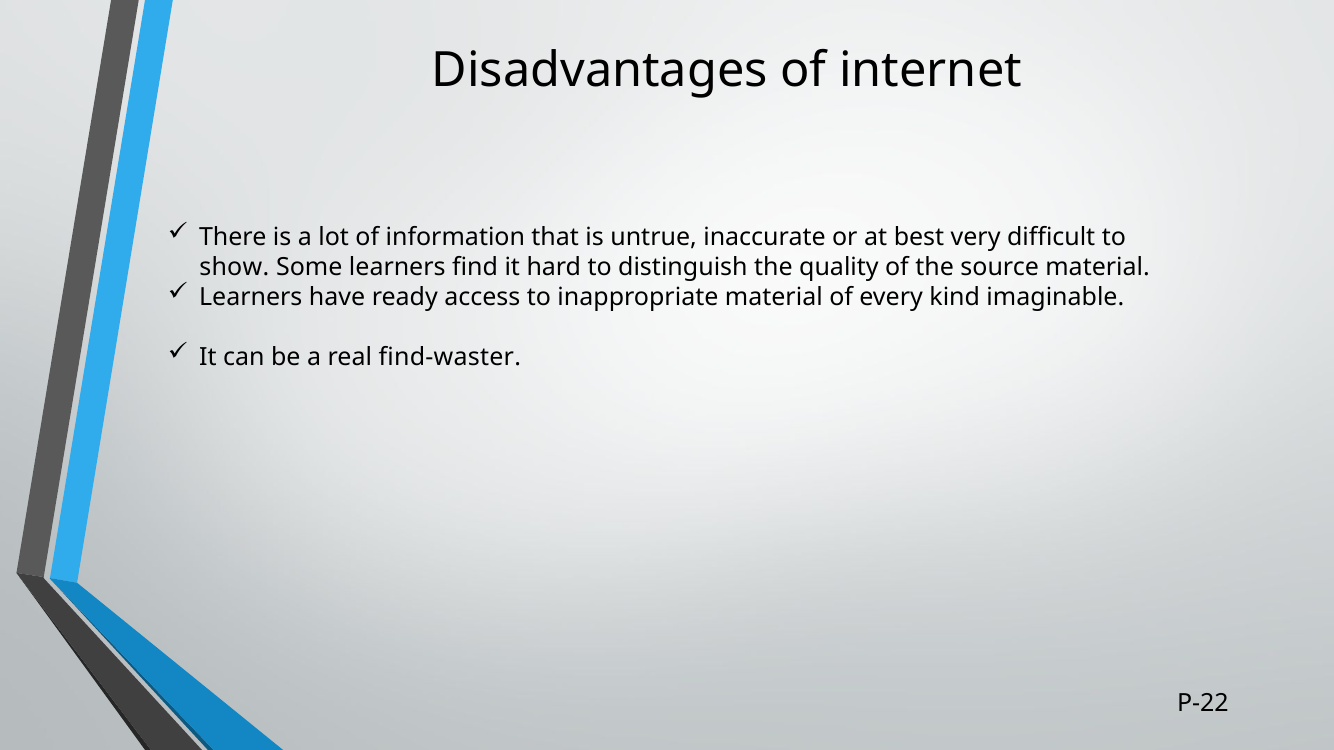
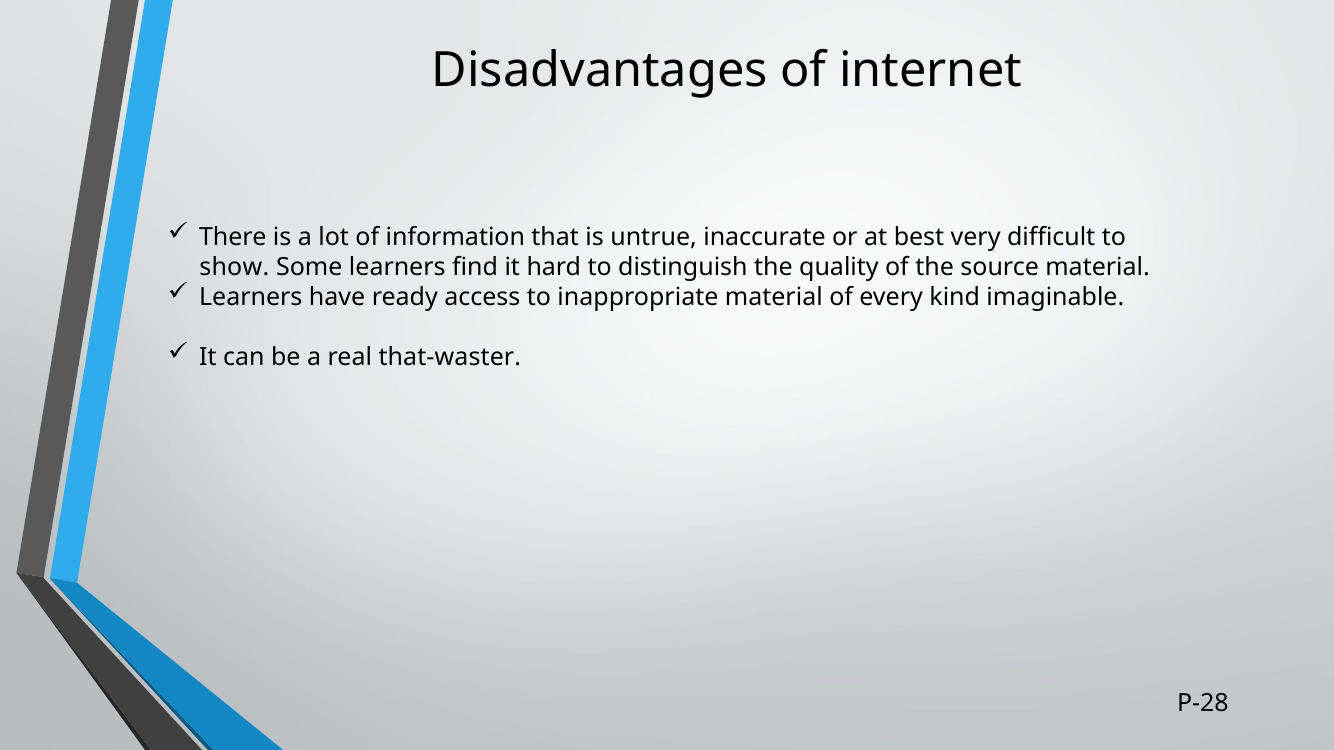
find-waster: find-waster -> that-waster
P-22: P-22 -> P-28
